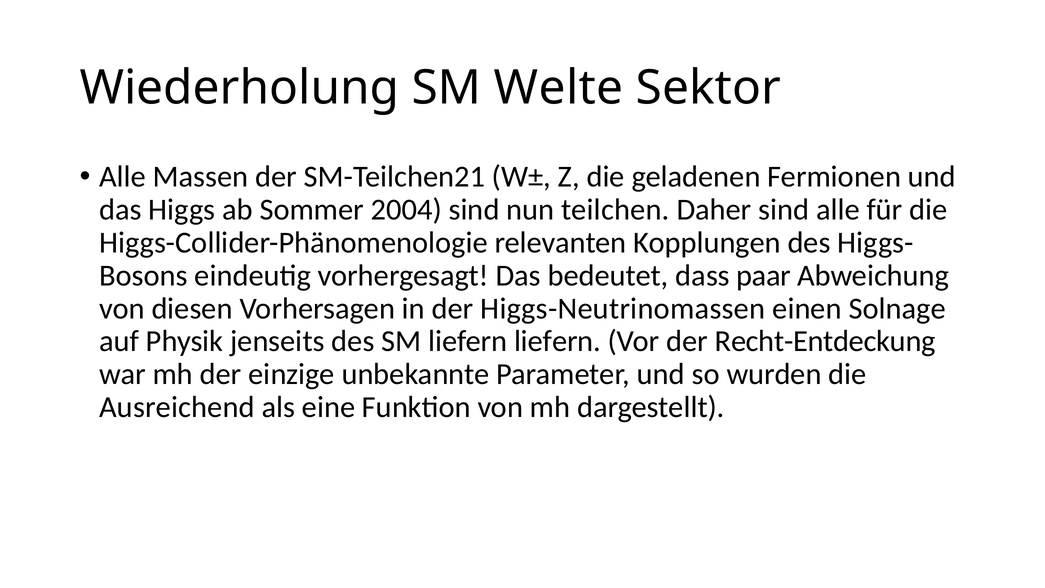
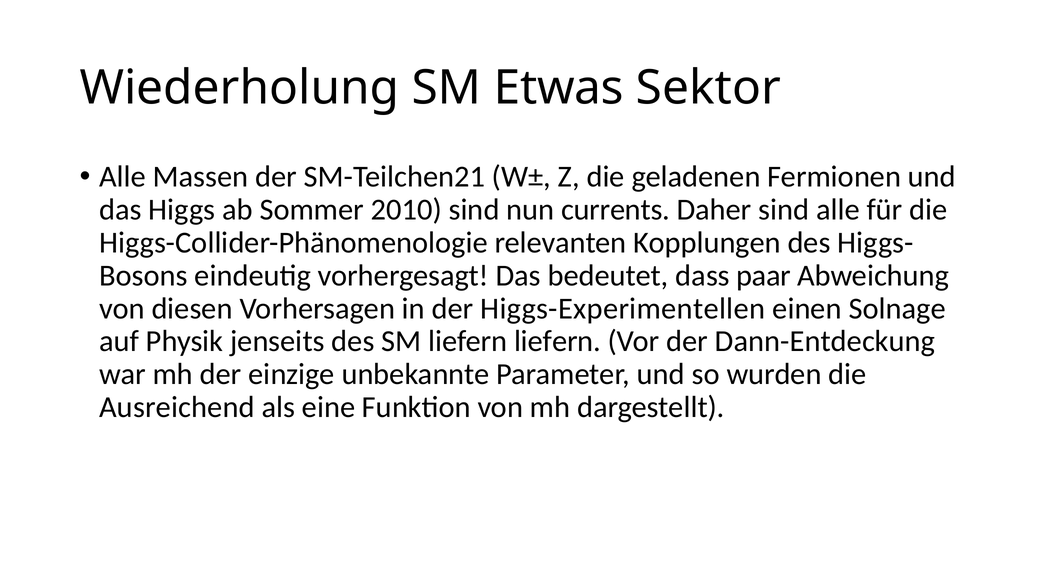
Welte: Welte -> Etwas
2004: 2004 -> 2010
teilchen: teilchen -> currents
Higgs-Neutrinomassen: Higgs-Neutrinomassen -> Higgs-Experimentellen
Recht-Entdeckung: Recht-Entdeckung -> Dann-Entdeckung
